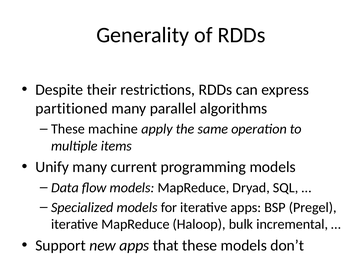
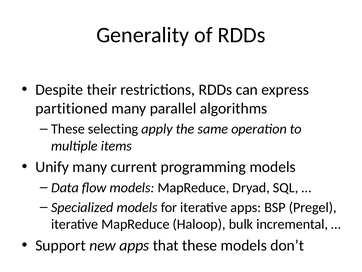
machine: machine -> selecting
